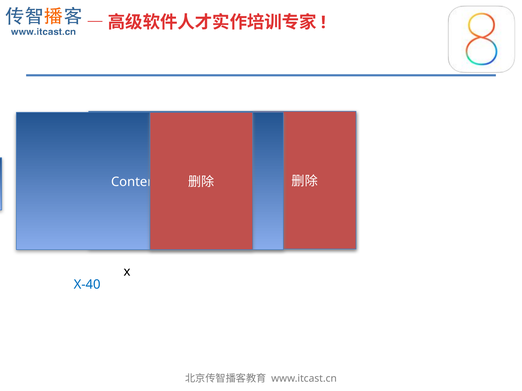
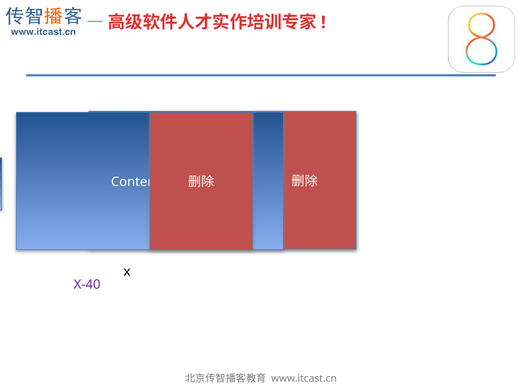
X-40 colour: blue -> purple
